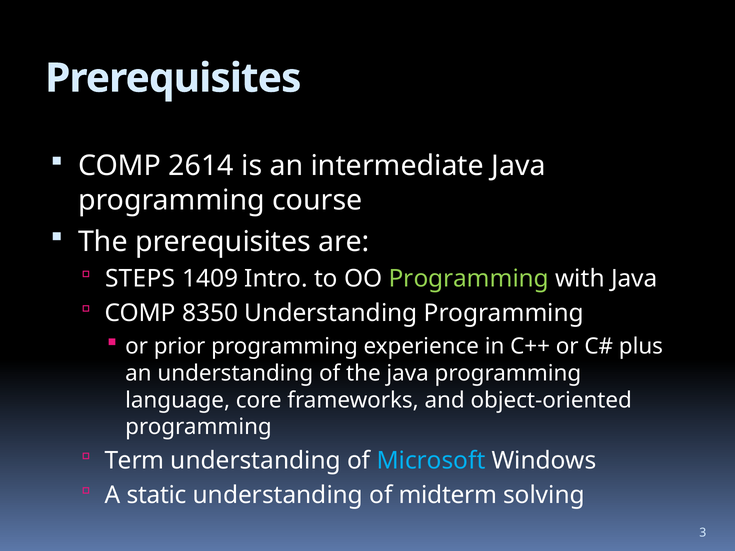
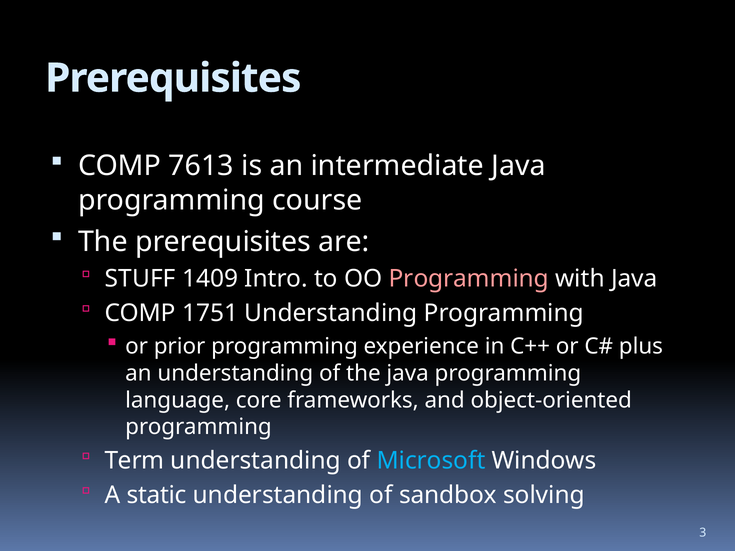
2614: 2614 -> 7613
STEPS: STEPS -> STUFF
Programming at (469, 279) colour: light green -> pink
8350: 8350 -> 1751
midterm: midterm -> sandbox
